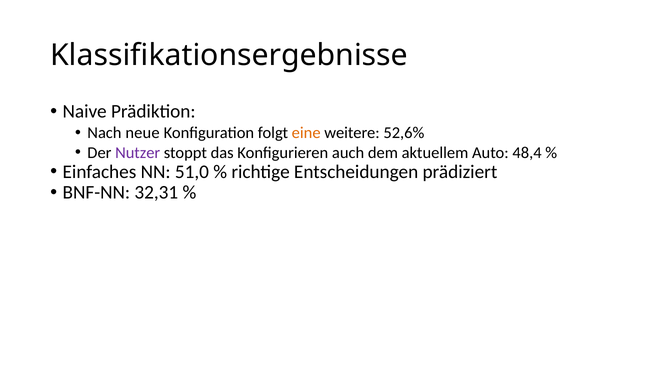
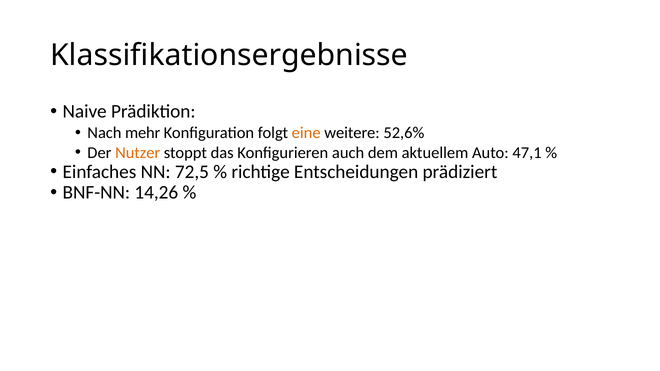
neue: neue -> mehr
Nutzer colour: purple -> orange
48,4: 48,4 -> 47,1
51,0: 51,0 -> 72,5
32,31: 32,31 -> 14,26
